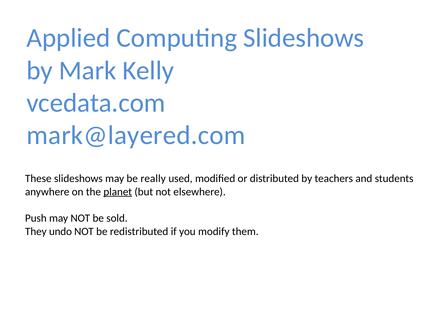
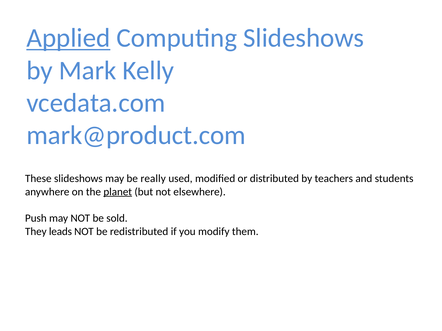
Applied underline: none -> present
mark@layered.com: mark@layered.com -> mark@product.com
undo: undo -> leads
